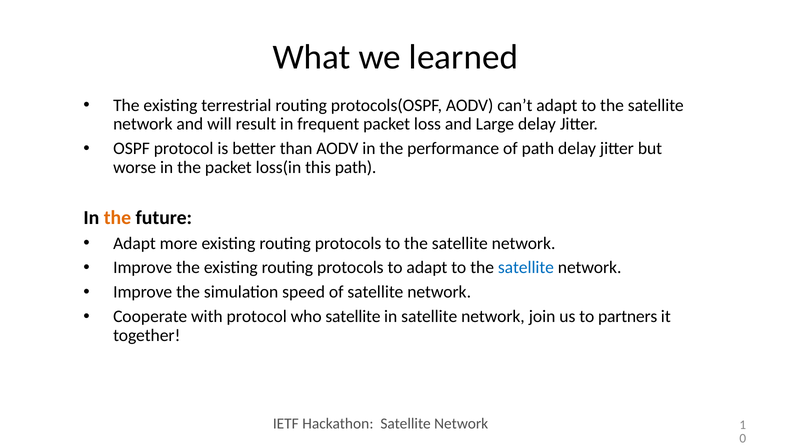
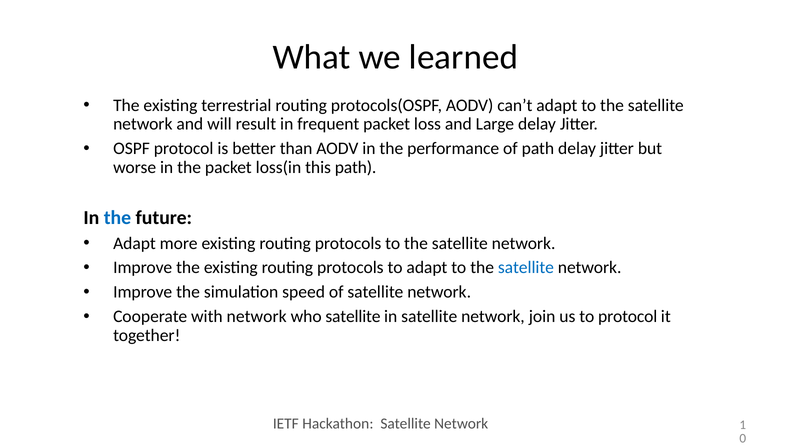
the at (117, 218) colour: orange -> blue
with protocol: protocol -> network
to partners: partners -> protocol
